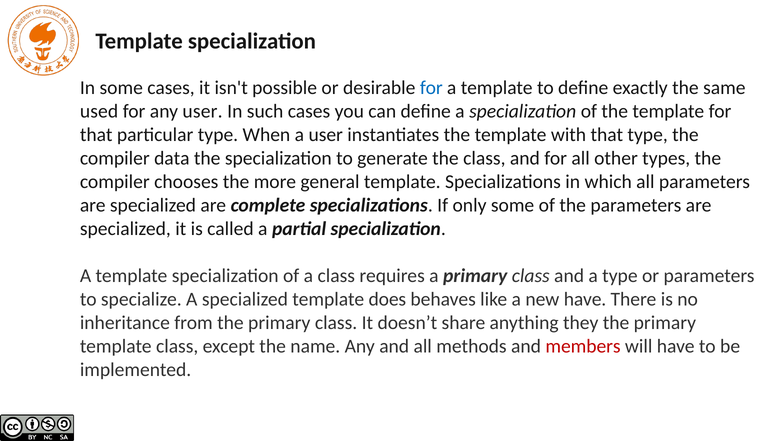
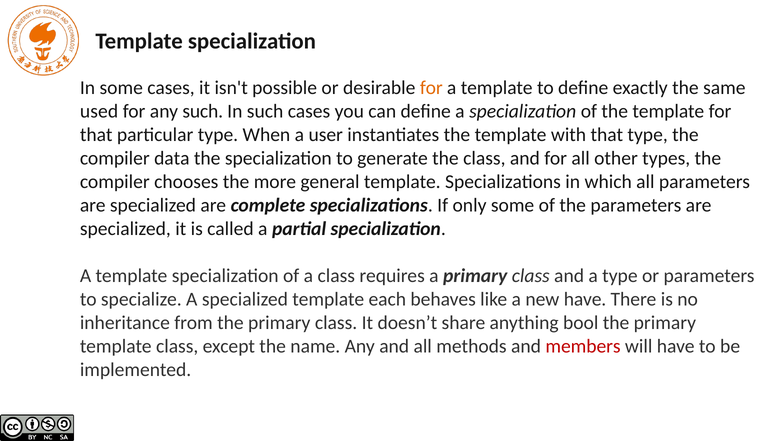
for at (431, 87) colour: blue -> orange
any user: user -> such
does: does -> each
they: they -> bool
